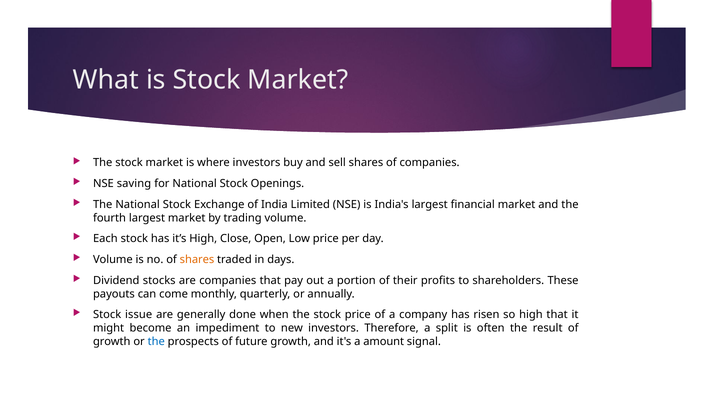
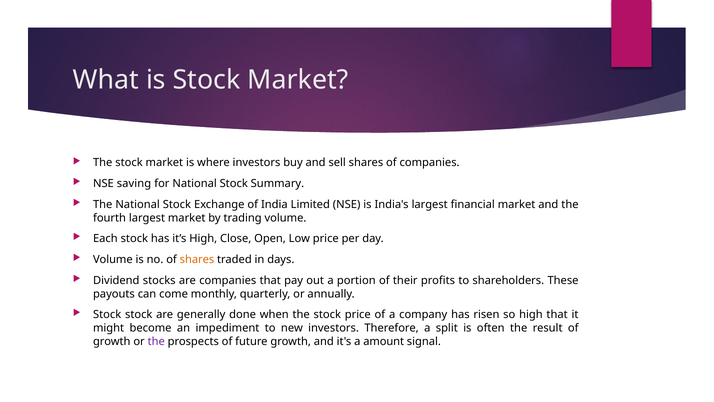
Openings: Openings -> Summary
Stock issue: issue -> stock
the at (156, 341) colour: blue -> purple
